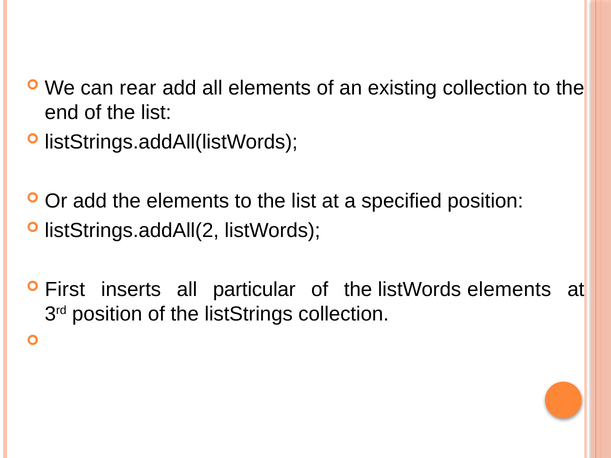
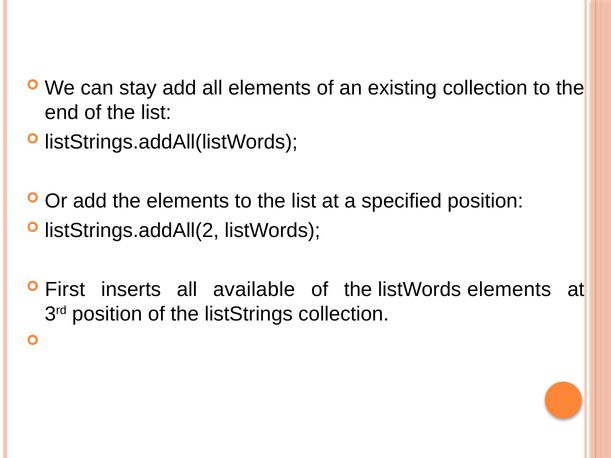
rear: rear -> stay
particular: particular -> available
